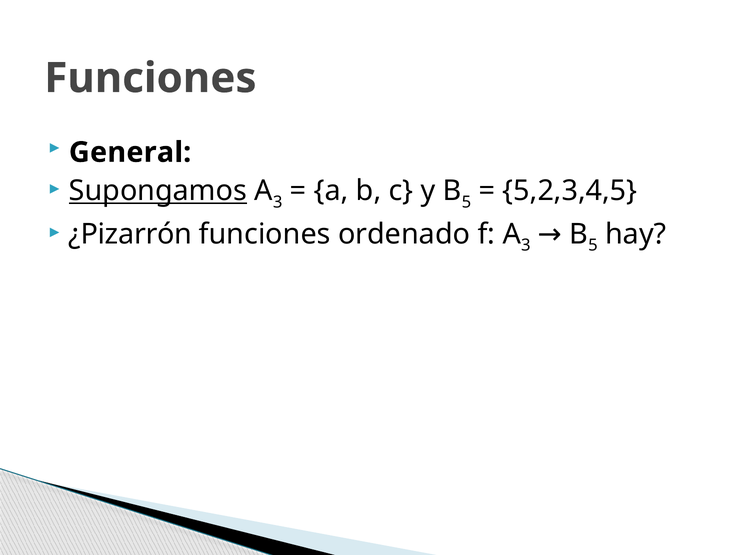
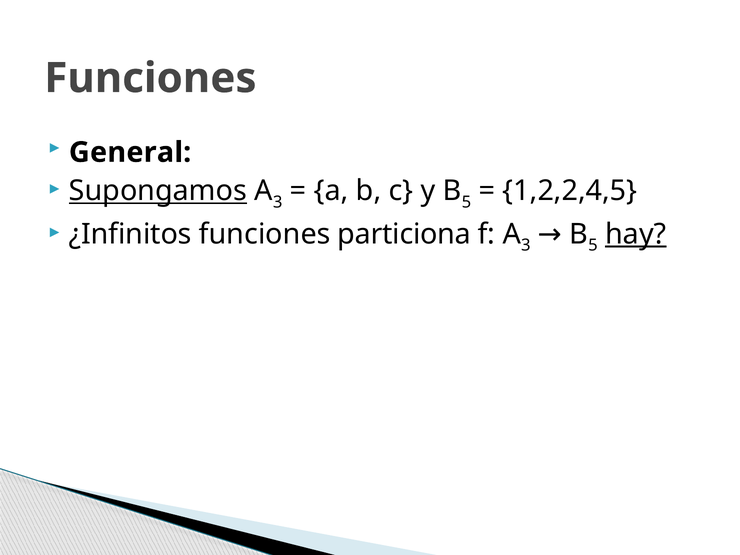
5,2,3,4,5: 5,2,3,4,5 -> 1,2,2,4,5
hay underline: none -> present
¿Pizarrón: ¿Pizarrón -> ¿Infinitos
ordenado: ordenado -> particiona
